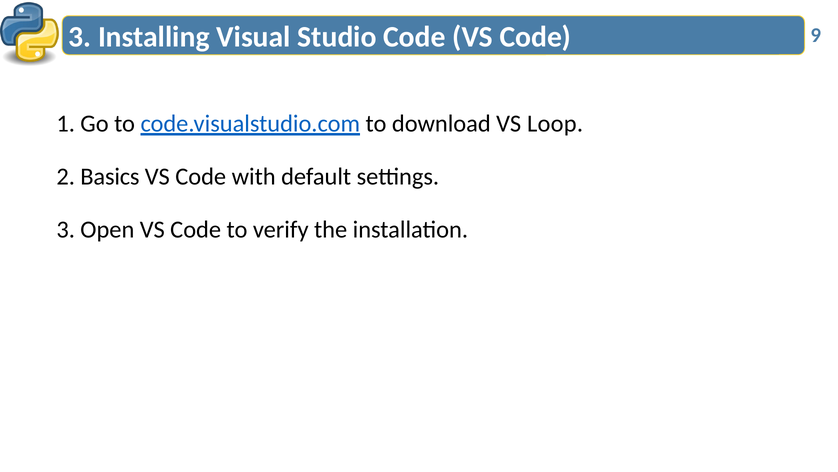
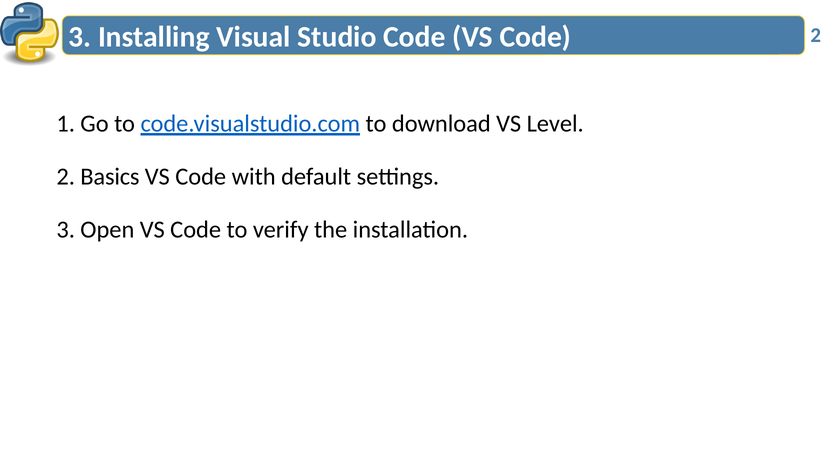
Code 9: 9 -> 2
Loop: Loop -> Level
